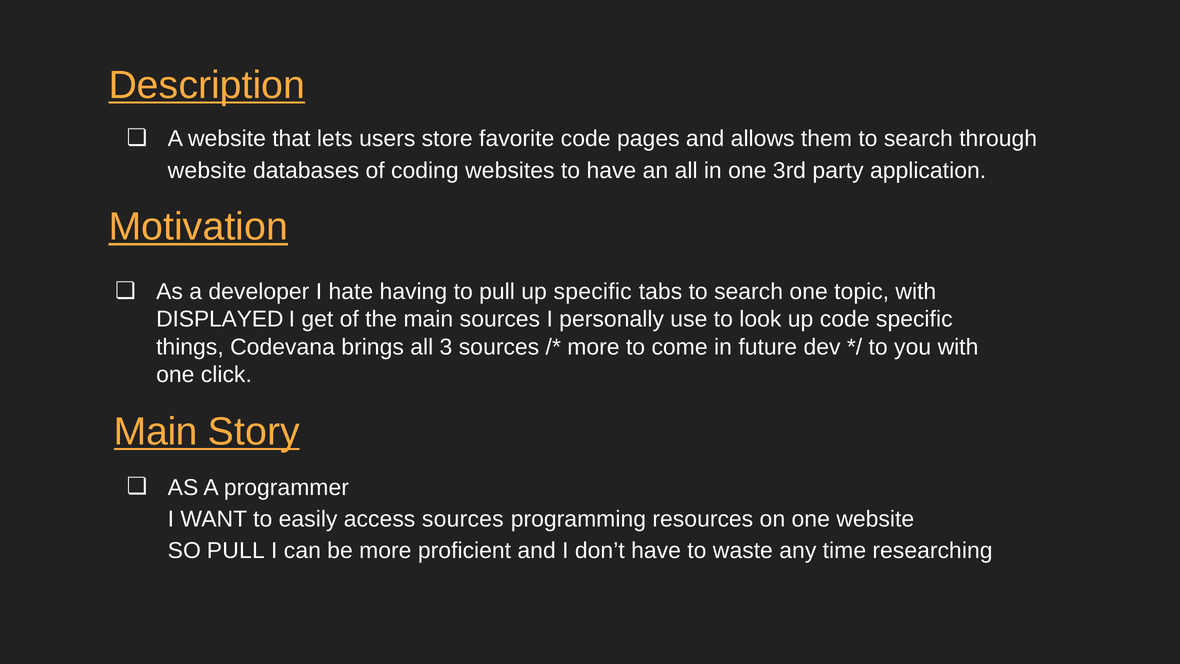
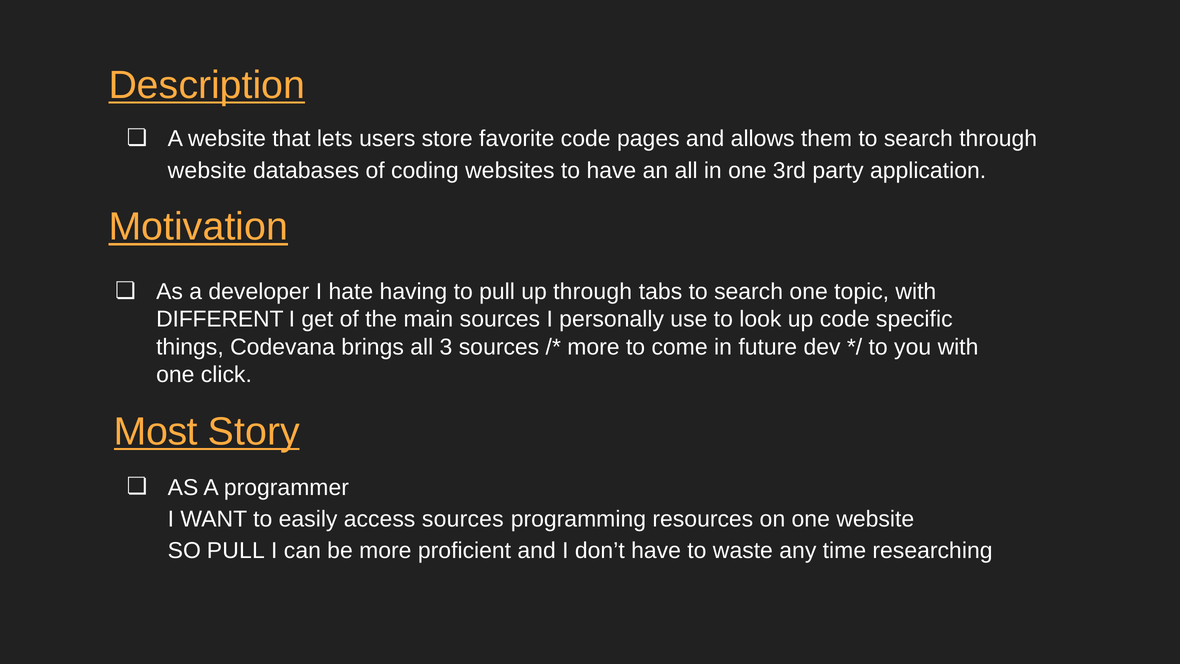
up specific: specific -> through
DISPLAYED: DISPLAYED -> DIFFERENT
Main at (156, 432): Main -> Most
